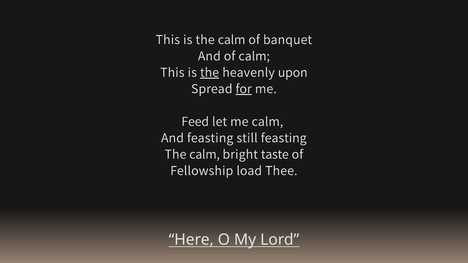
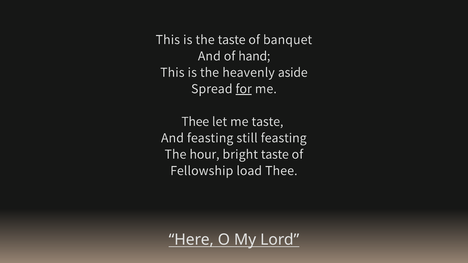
is the calm: calm -> taste
of calm: calm -> hand
the at (210, 72) underline: present -> none
upon: upon -> aside
Feed at (195, 122): Feed -> Thee
me calm: calm -> taste
calm at (205, 154): calm -> hour
